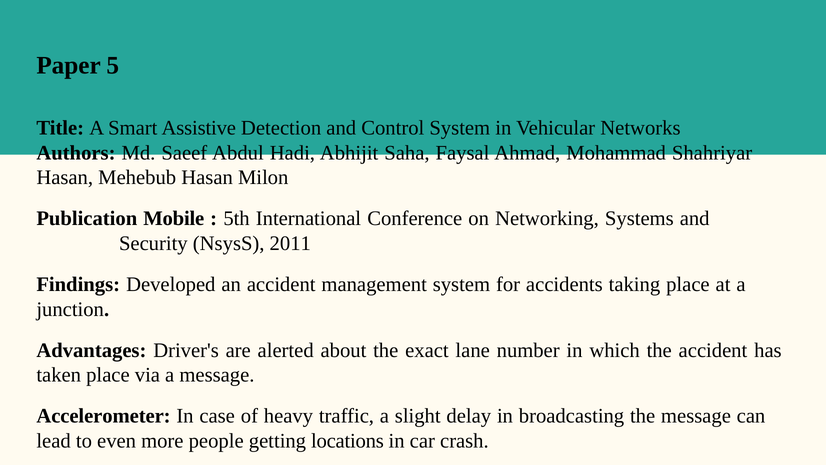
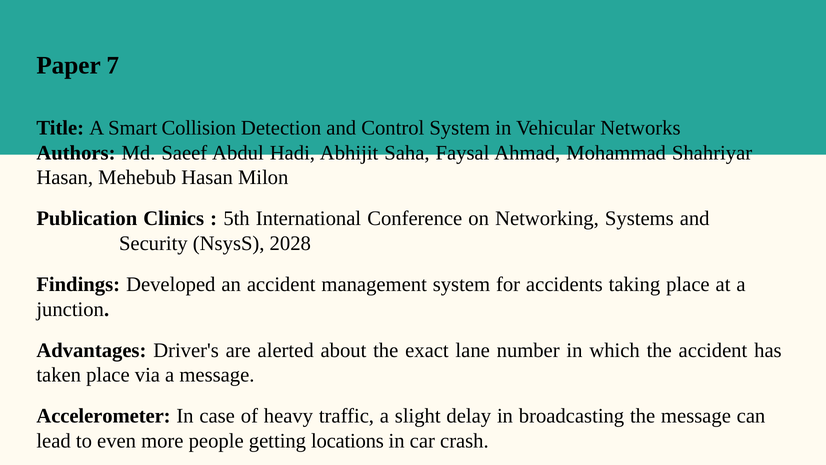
5: 5 -> 7
Assistive: Assistive -> Collision
Mobile: Mobile -> Clinics
2011: 2011 -> 2028
